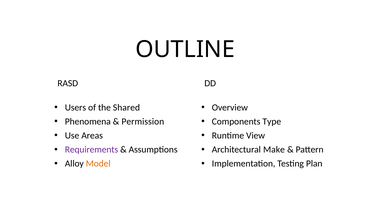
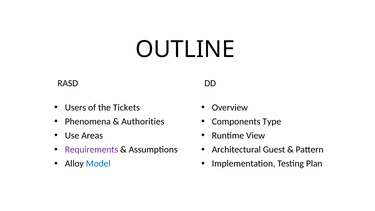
Shared: Shared -> Tickets
Permission: Permission -> Authorities
Make: Make -> Guest
Model colour: orange -> blue
